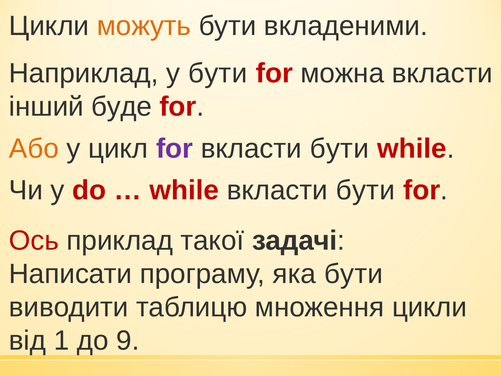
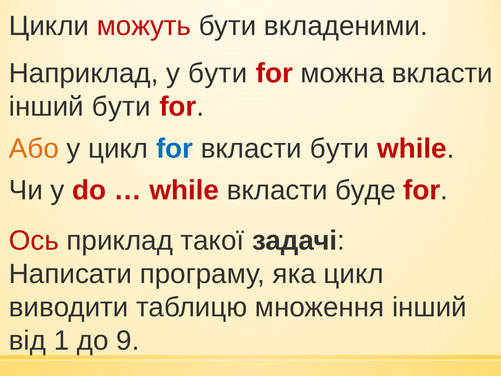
можуть colour: orange -> red
інший буде: буде -> бути
for at (175, 149) colour: purple -> blue
while вкласти бути: бути -> буде
яка бути: бути -> цикл
множення цикли: цикли -> інший
